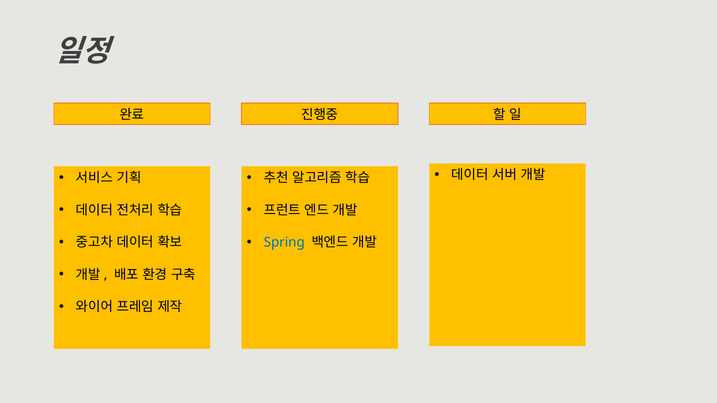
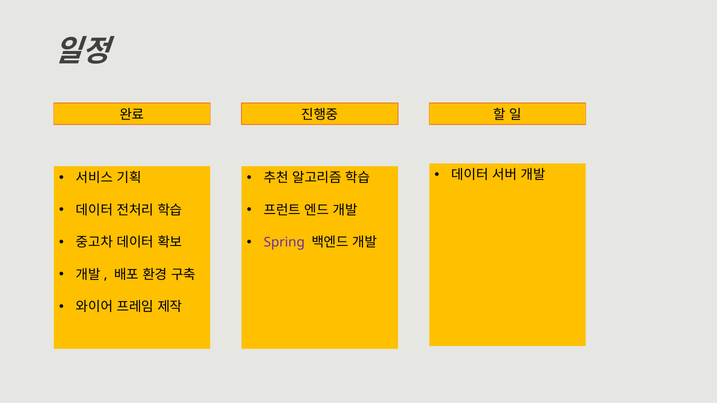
Spring colour: blue -> purple
